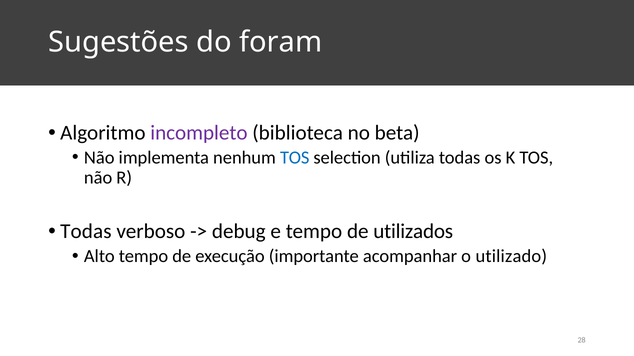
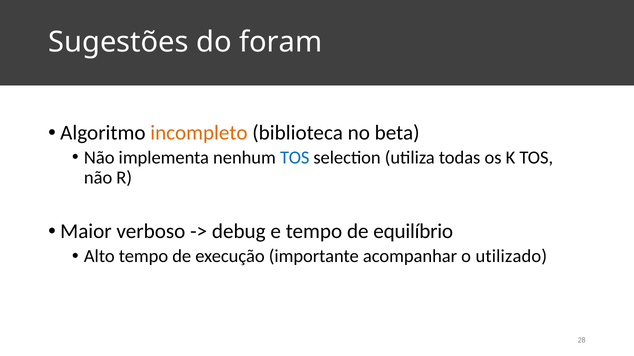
incompleto colour: purple -> orange
Todas at (86, 232): Todas -> Maior
utilizados: utilizados -> equilíbrio
